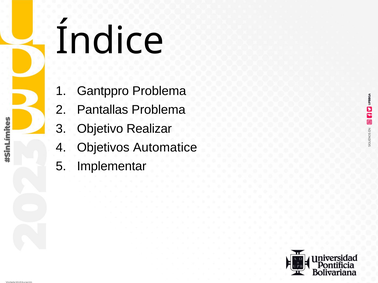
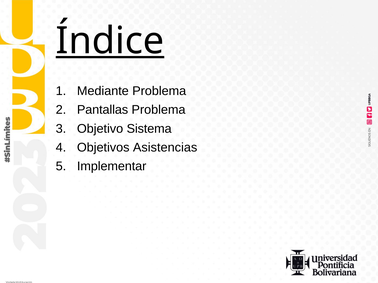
Índice underline: none -> present
Gantppro: Gantppro -> Mediante
Realizar: Realizar -> Sistema
Automatice: Automatice -> Asistencias
